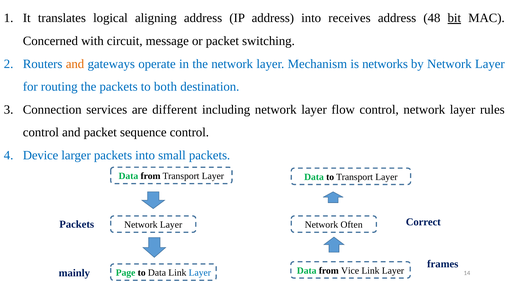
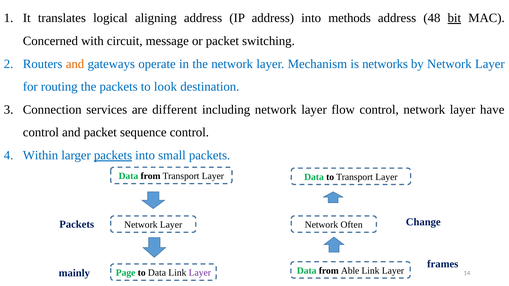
receives: receives -> methods
both: both -> look
rules: rules -> have
Device: Device -> Within
packets at (113, 156) underline: none -> present
Correct: Correct -> Change
Layer at (200, 273) colour: blue -> purple
Vice: Vice -> Able
